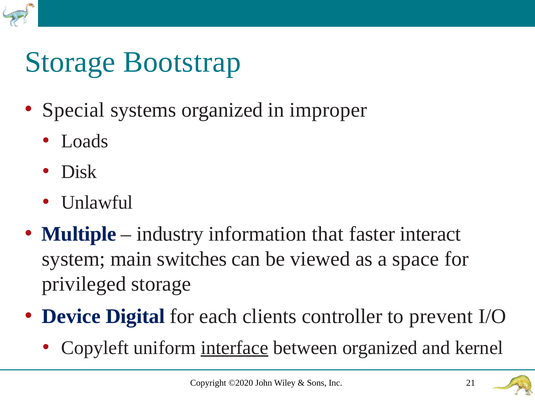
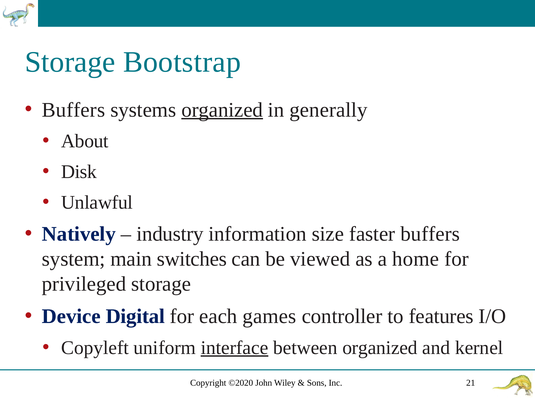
Special at (74, 110): Special -> Buffers
organized at (222, 110) underline: none -> present
improper: improper -> generally
Loads: Loads -> About
Multiple: Multiple -> Natively
that: that -> size
faster interact: interact -> buffers
space: space -> home
clients: clients -> games
prevent: prevent -> features
